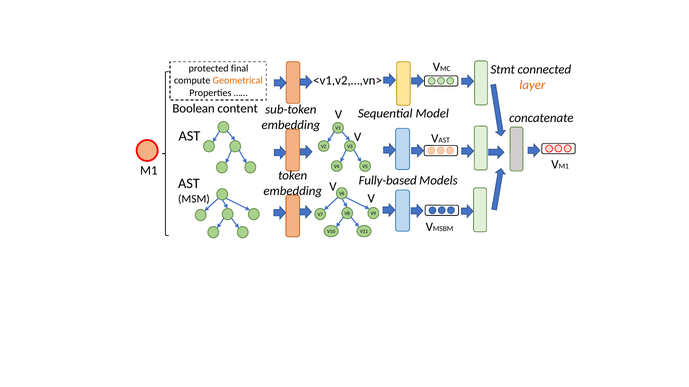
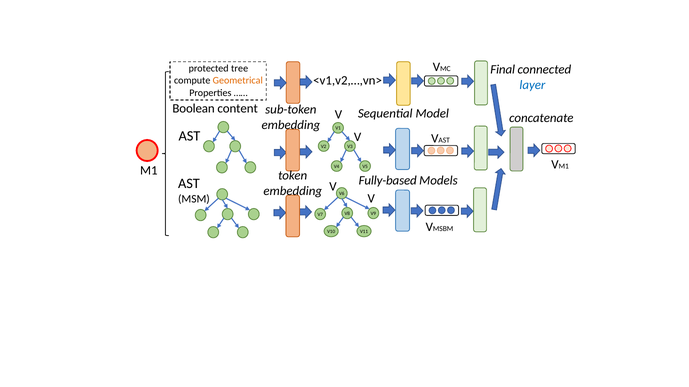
Stmt: Stmt -> Final
final: final -> tree
layer colour: orange -> blue
